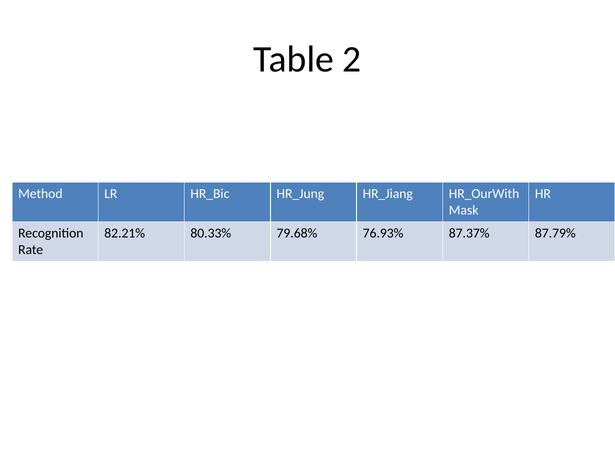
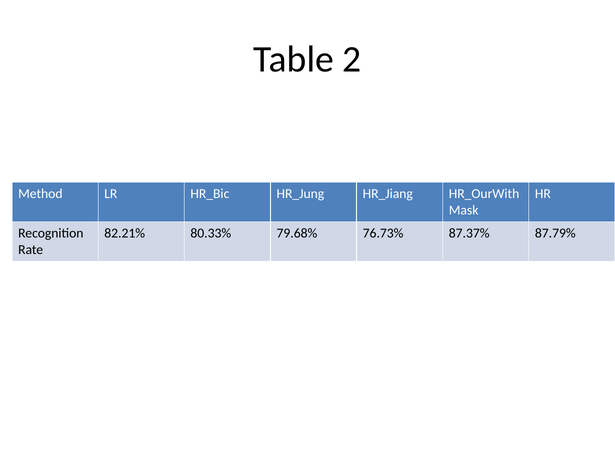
76.93%: 76.93% -> 76.73%
